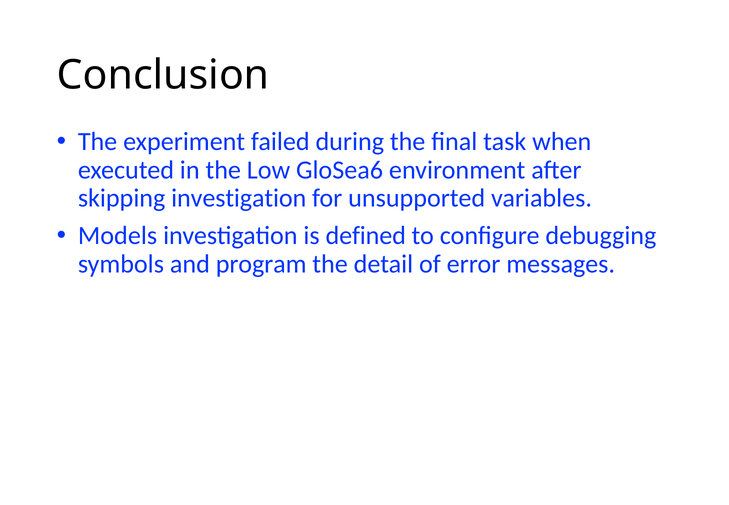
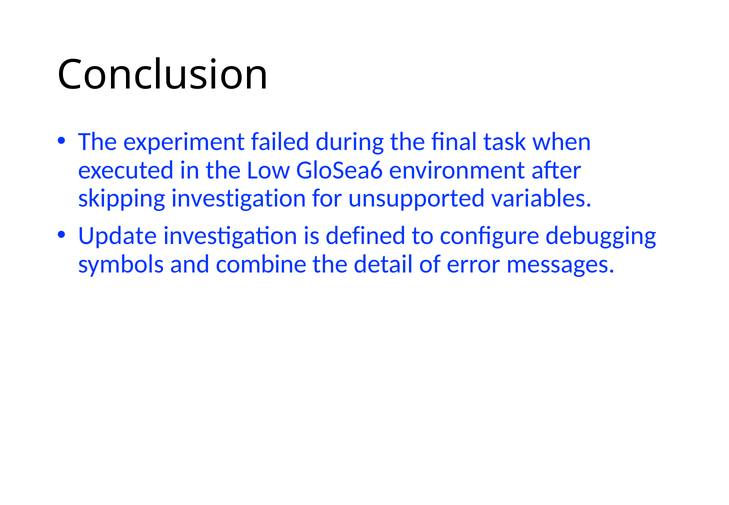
Models: Models -> Update
program: program -> combine
